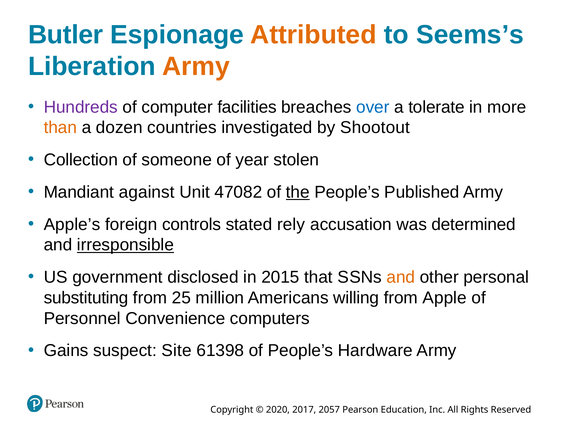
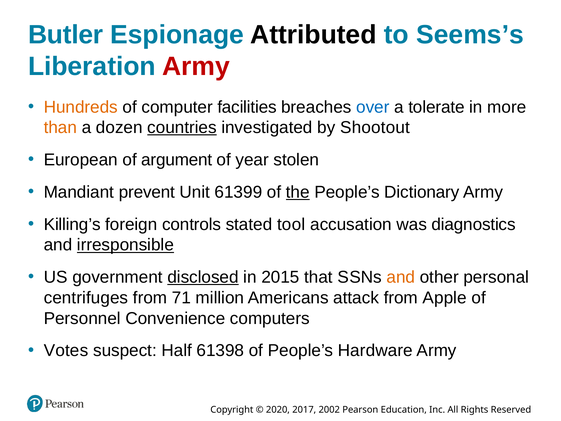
Attributed colour: orange -> black
Army at (196, 66) colour: orange -> red
Hundreds colour: purple -> orange
countries underline: none -> present
Collection: Collection -> European
someone: someone -> argument
against: against -> prevent
47082: 47082 -> 61399
Published: Published -> Dictionary
Apple’s: Apple’s -> Killing’s
rely: rely -> tool
determined: determined -> diagnostics
disclosed underline: none -> present
substituting: substituting -> centrifuges
25: 25 -> 71
willing: willing -> attack
Gains: Gains -> Votes
Site: Site -> Half
2057: 2057 -> 2002
